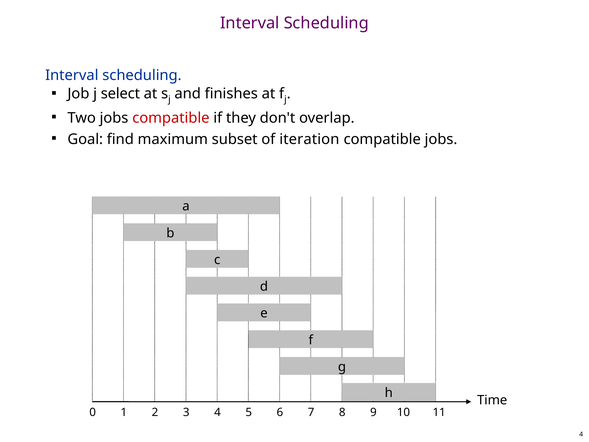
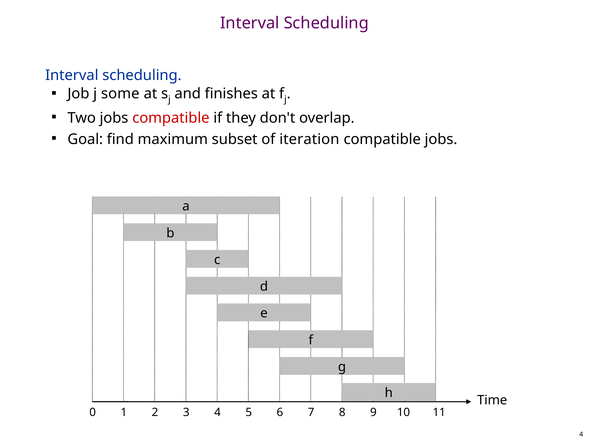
select: select -> some
